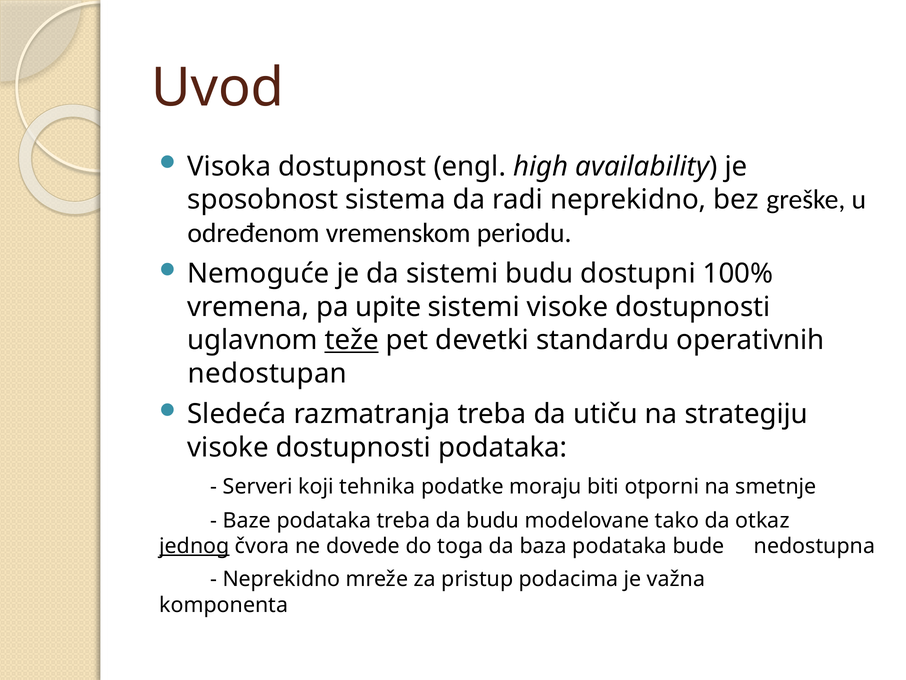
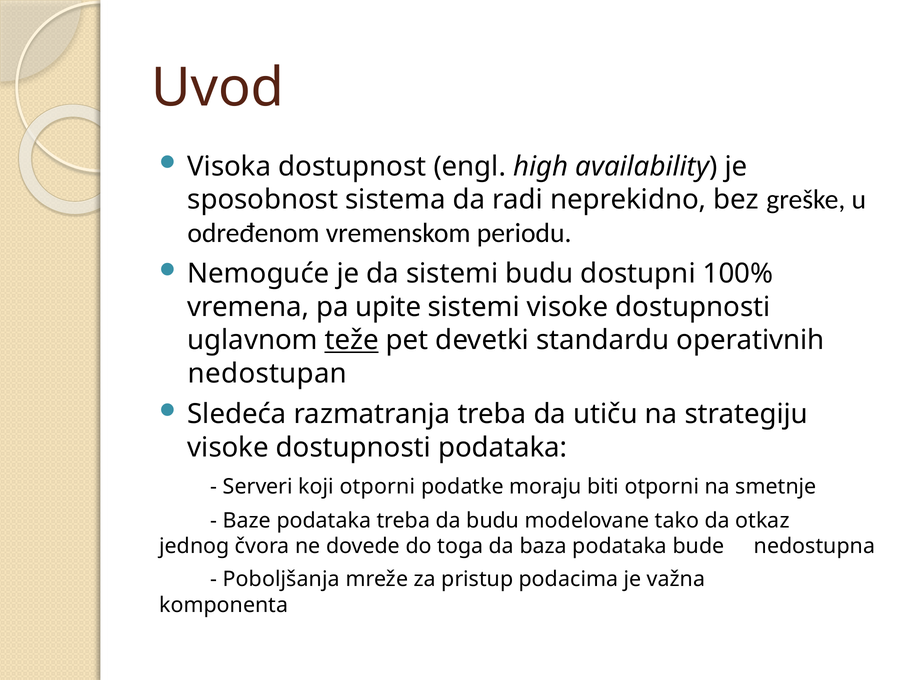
koji tehnika: tehnika -> otporni
jednog underline: present -> none
Neprekidno at (281, 579): Neprekidno -> Poboljšanja
